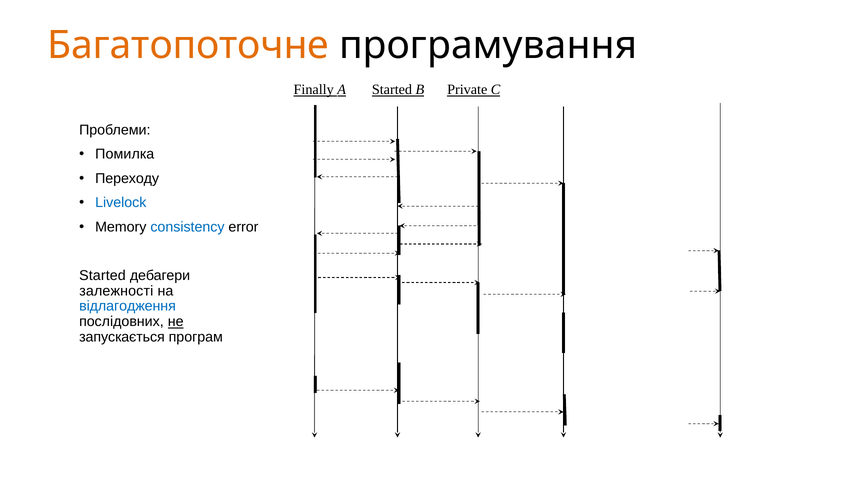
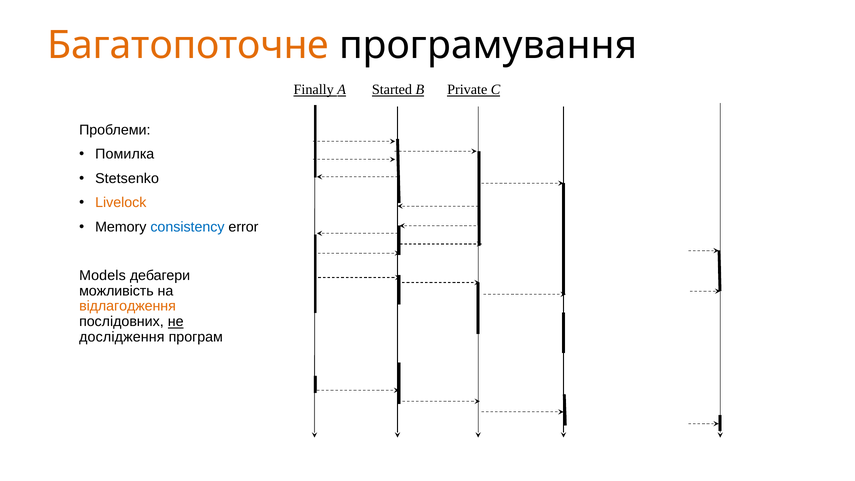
Переходу: Переходу -> Stetsenko
Livelock colour: blue -> orange
Started at (102, 275): Started -> Models
залежності: залежності -> можливість
відлагодження colour: blue -> orange
запускається: запускається -> дослідження
